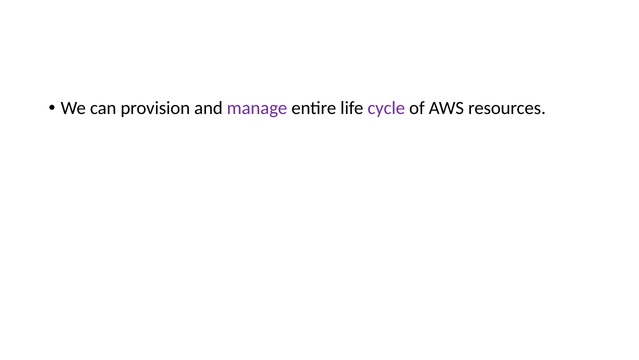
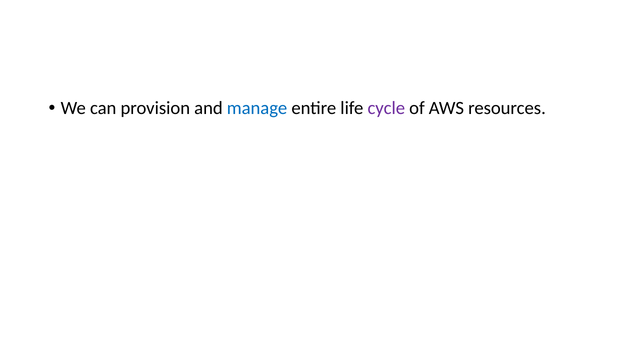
manage colour: purple -> blue
